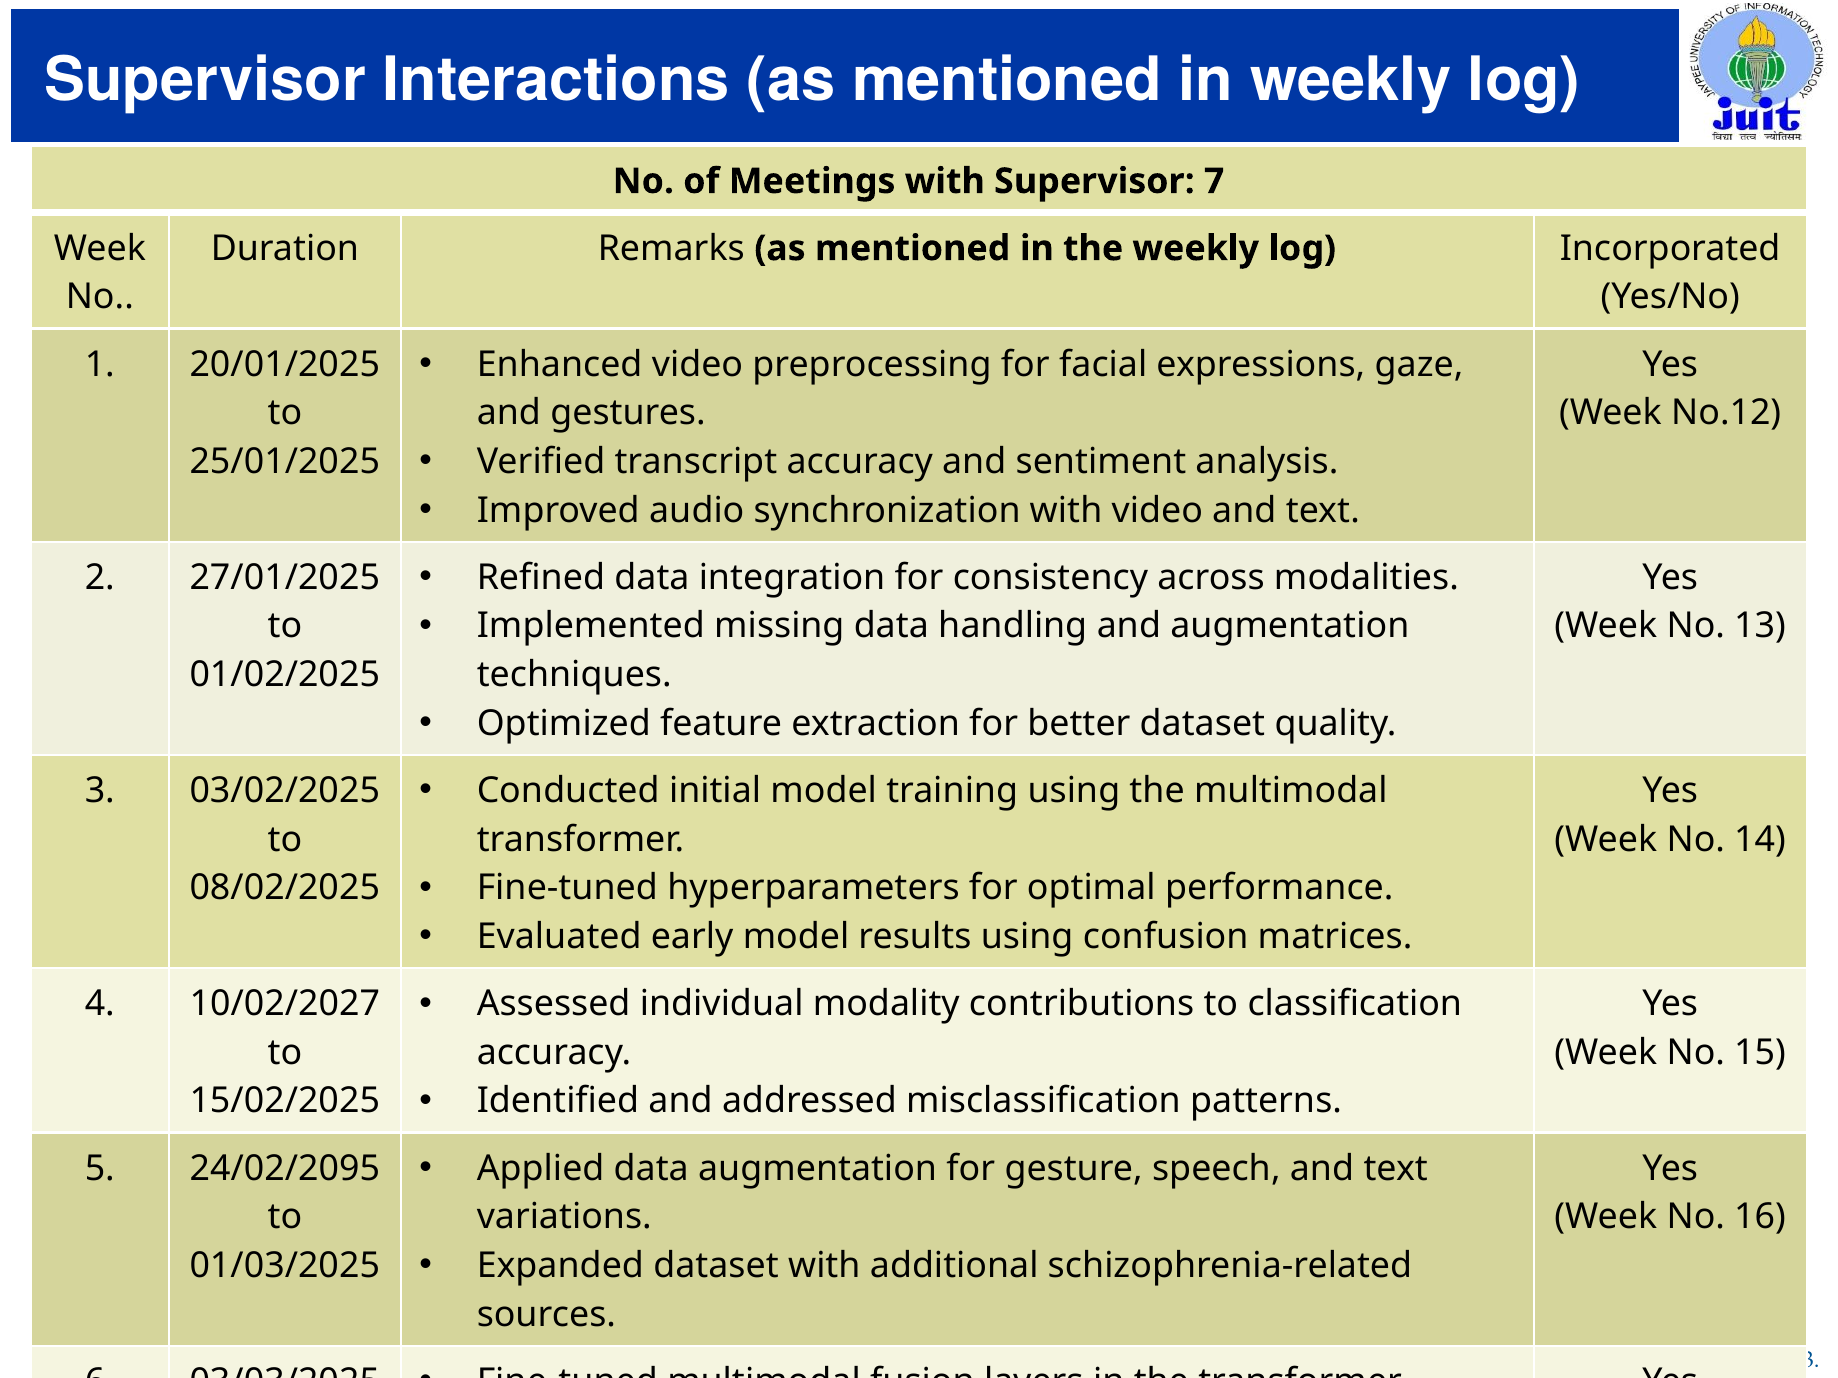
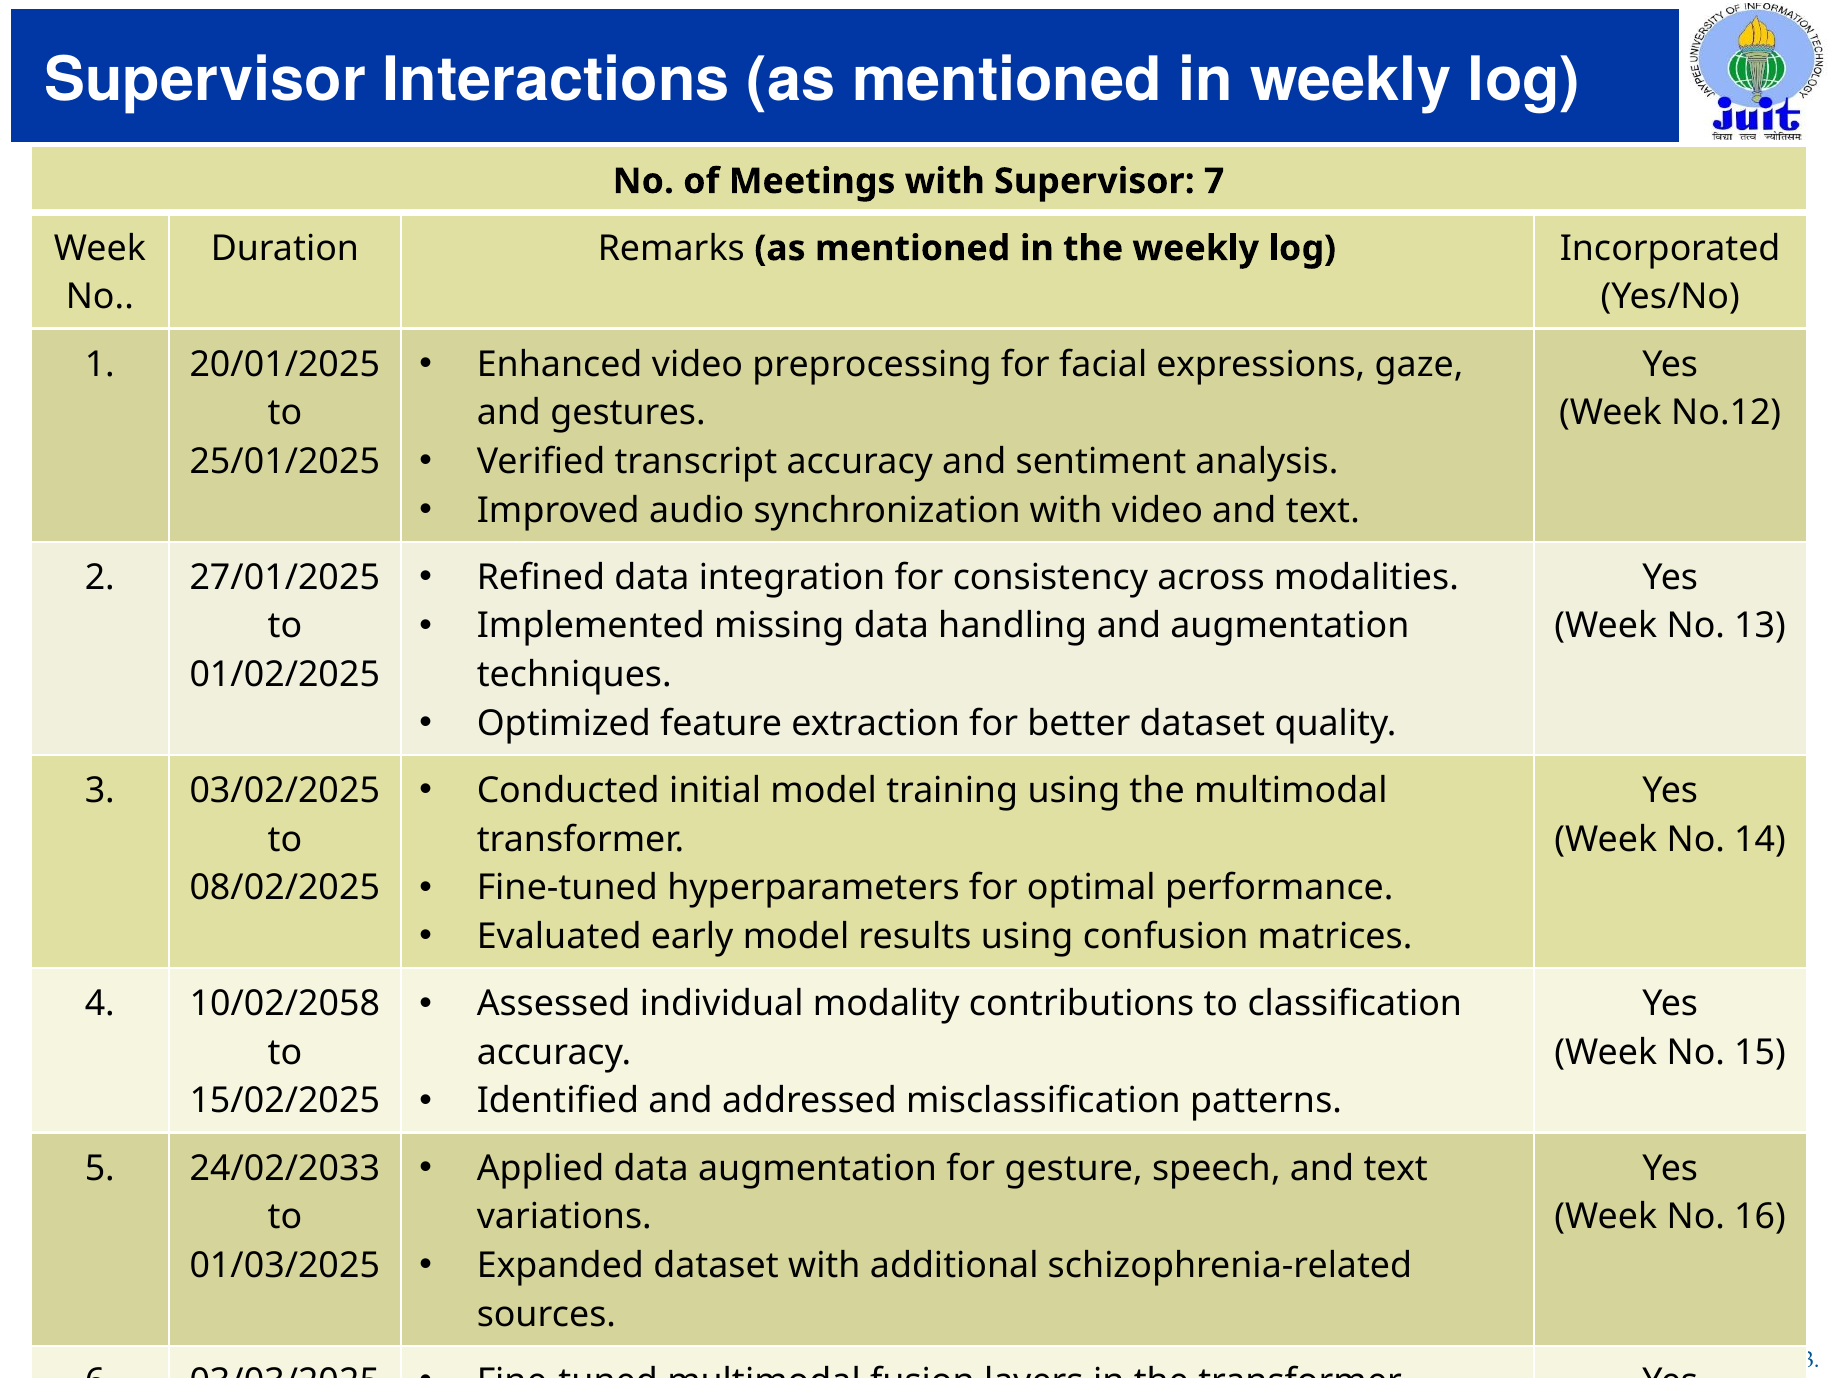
10/02/2027: 10/02/2027 -> 10/02/2058
24/02/2095: 24/02/2095 -> 24/02/2033
